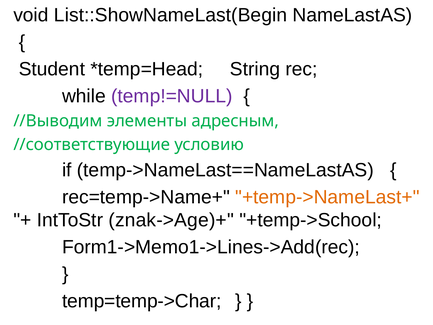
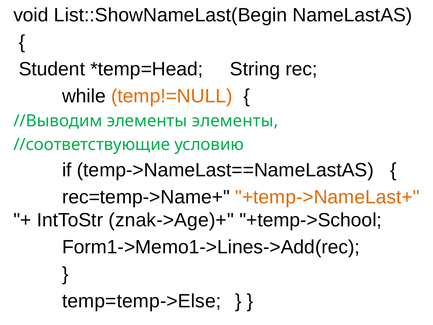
temp!=NULL colour: purple -> orange
элементы адресным: адресным -> элементы
temp=temp->Char: temp=temp->Char -> temp=temp->Else
